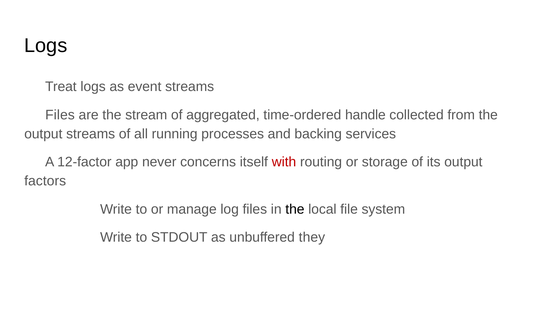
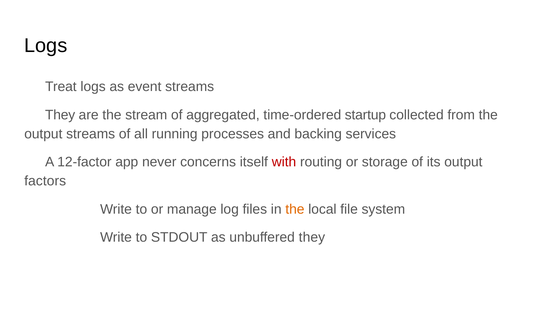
ℹ️ Files: Files -> They
handle: handle -> startup
the at (295, 209) colour: black -> orange
